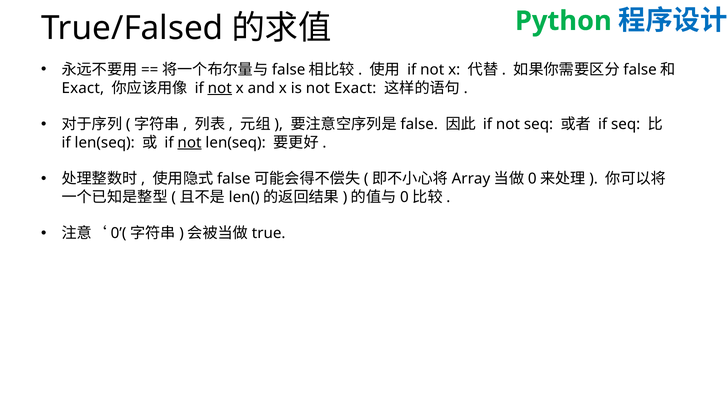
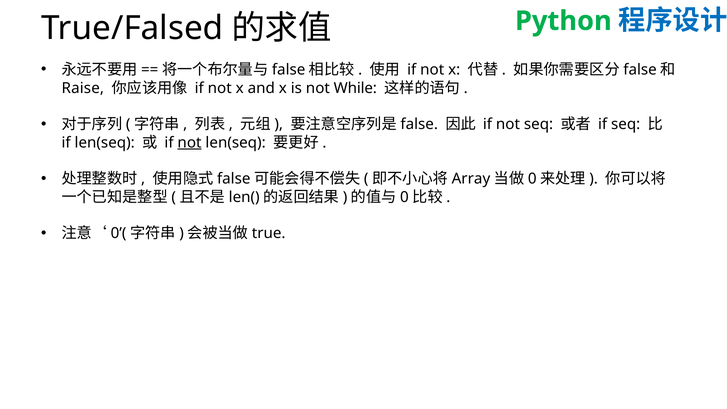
Exact at (83, 88): Exact -> Raise
not at (220, 88) underline: present -> none
not Exact: Exact -> While
